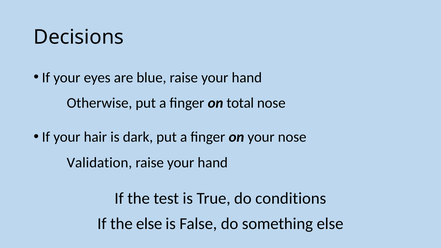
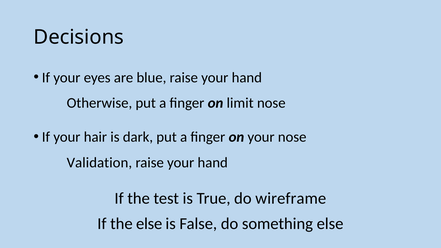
total: total -> limit
conditions: conditions -> wireframe
